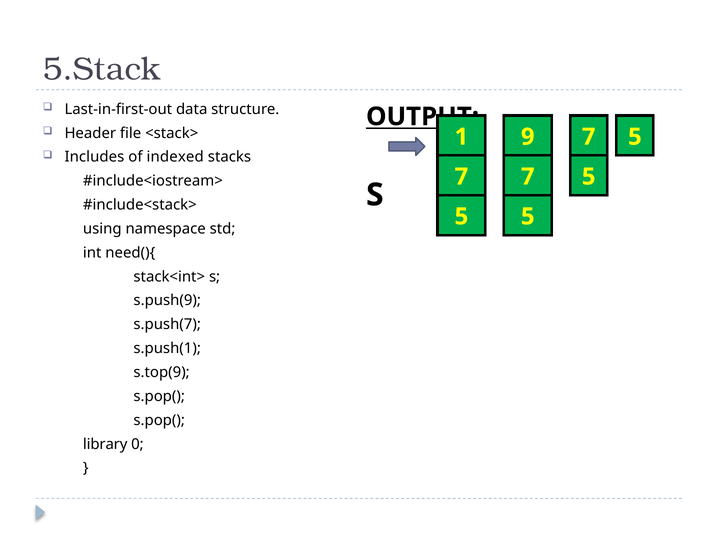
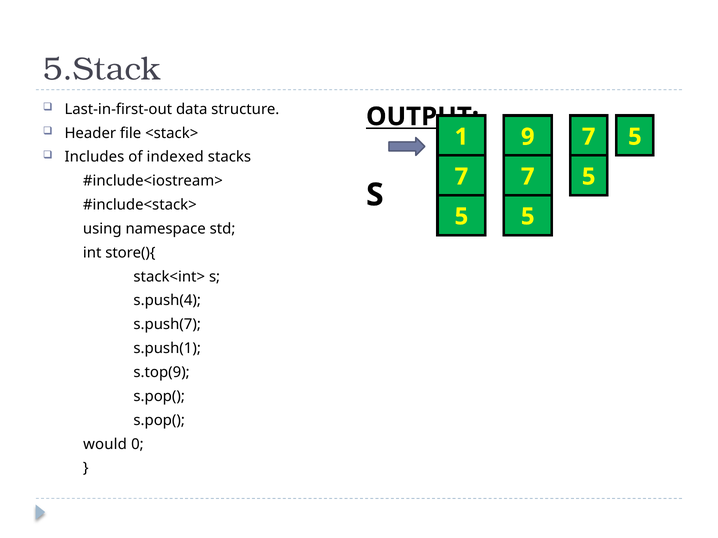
need(){: need(){ -> store(){
s.push(9: s.push(9 -> s.push(4
library: library -> would
